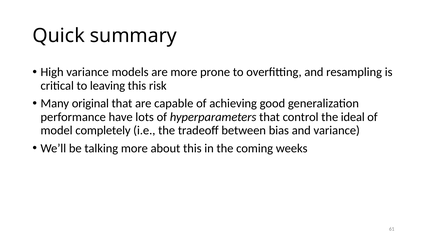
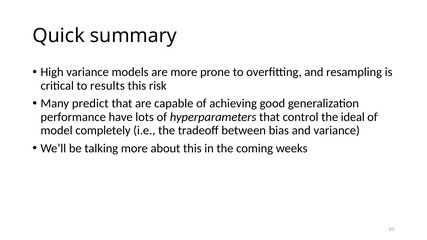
leaving: leaving -> results
original: original -> predict
